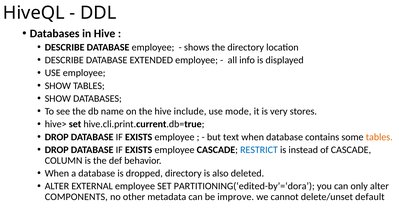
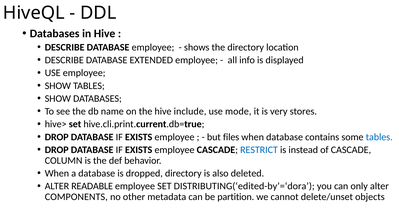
text: text -> files
tables at (379, 137) colour: orange -> blue
EXTERNAL: EXTERNAL -> READABLE
PARTITIONING(‘edited-by’=‘dora: PARTITIONING(‘edited-by’=‘dora -> DISTRIBUTING(‘edited-by’=‘dora
improve: improve -> partition
default: default -> objects
